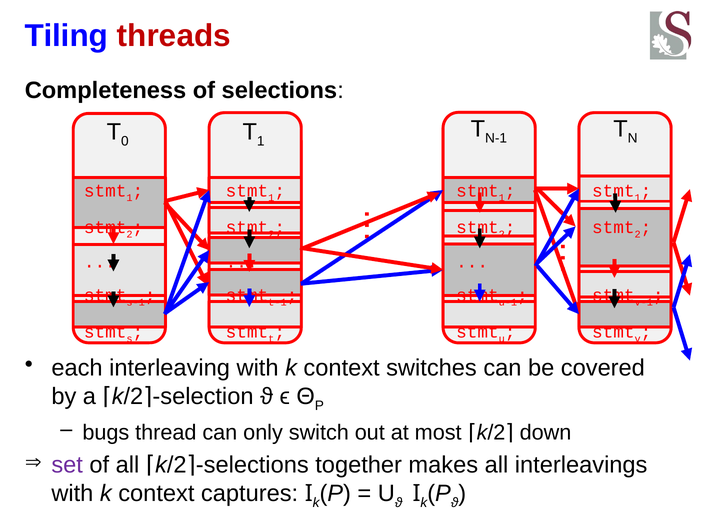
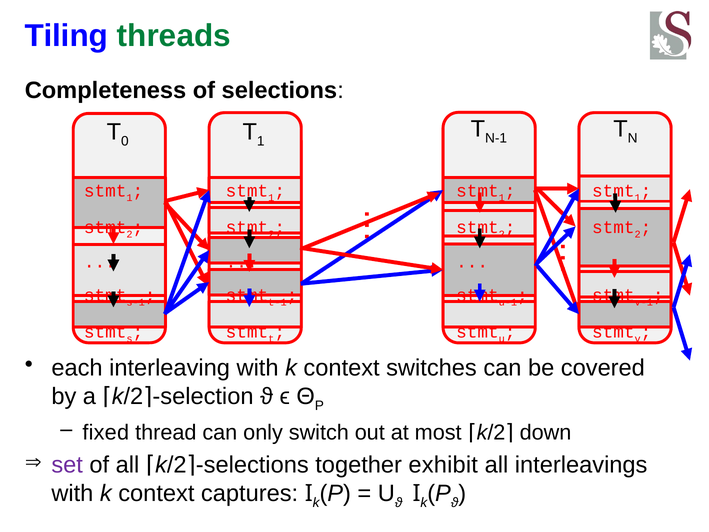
threads colour: red -> green
bugs: bugs -> fixed
makes: makes -> exhibit
